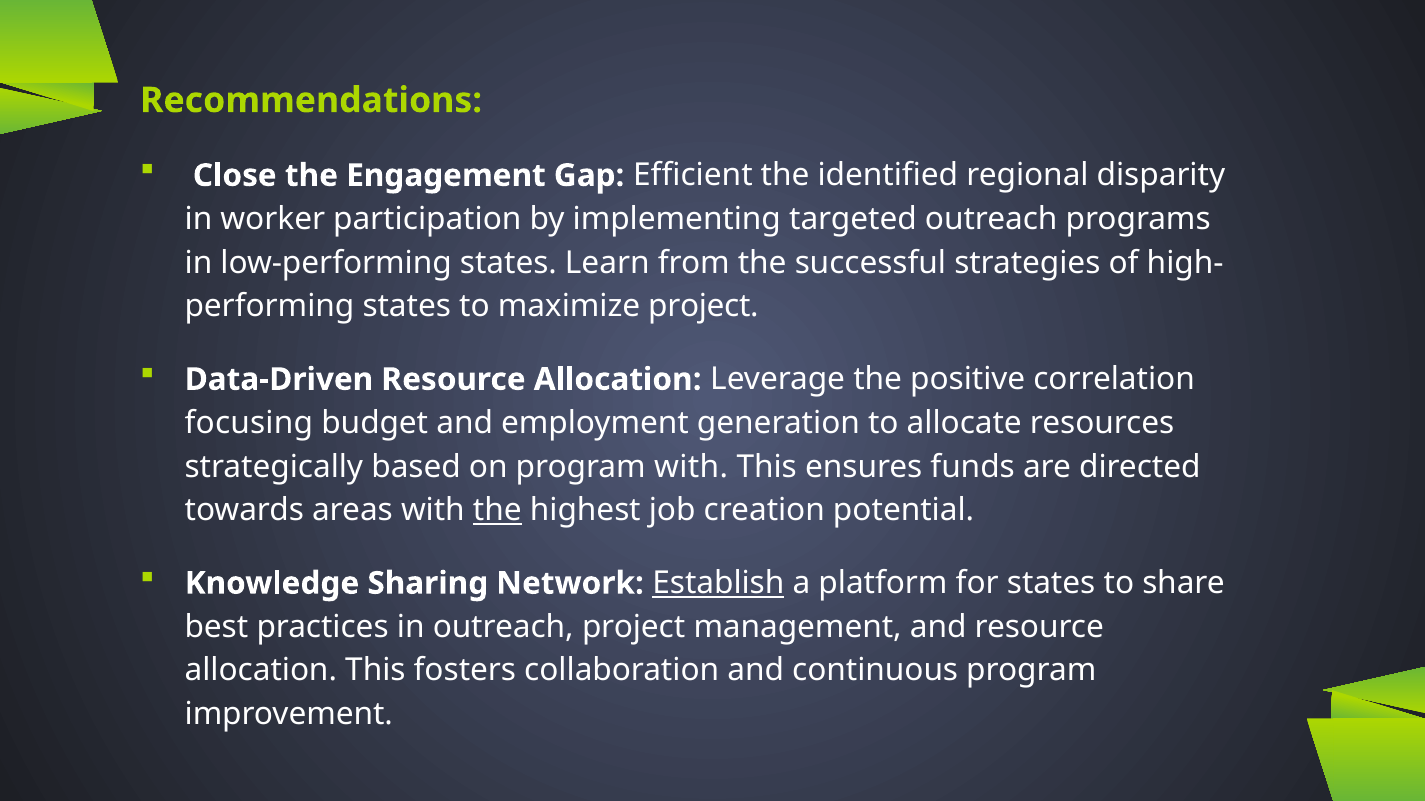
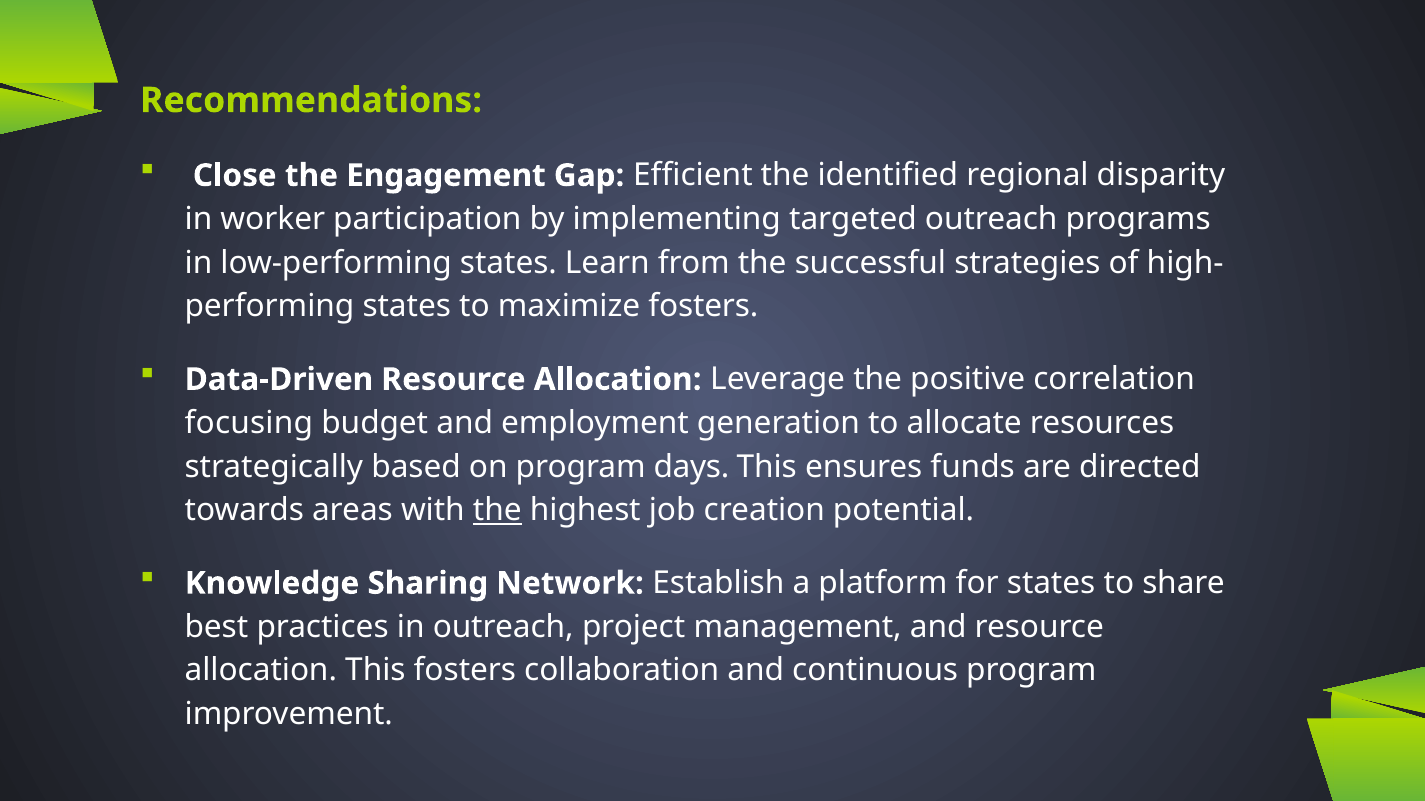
maximize project: project -> fosters
program with: with -> days
Establish underline: present -> none
